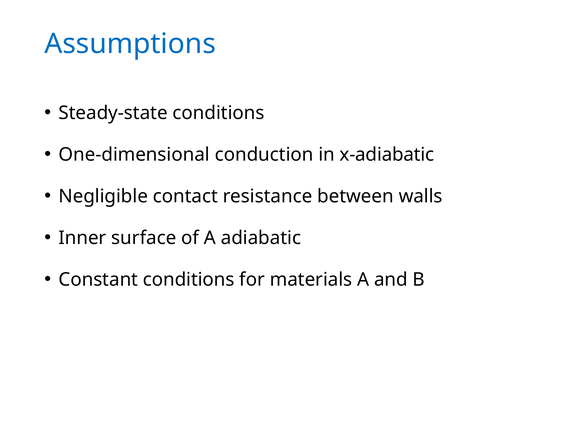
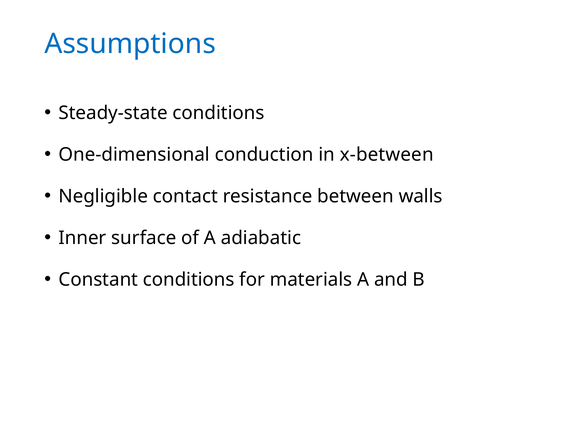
x-adiabatic: x-adiabatic -> x-between
